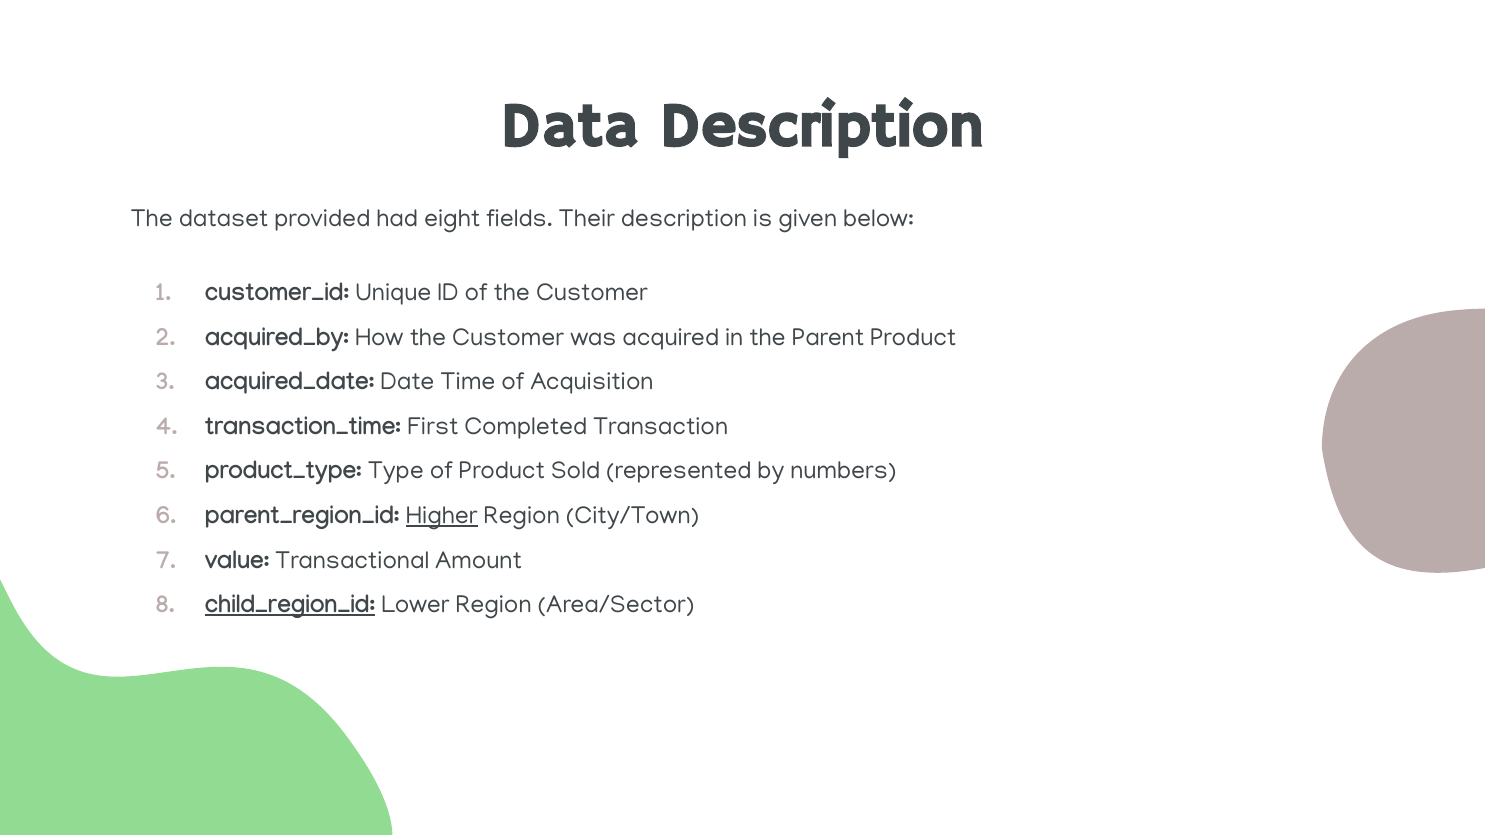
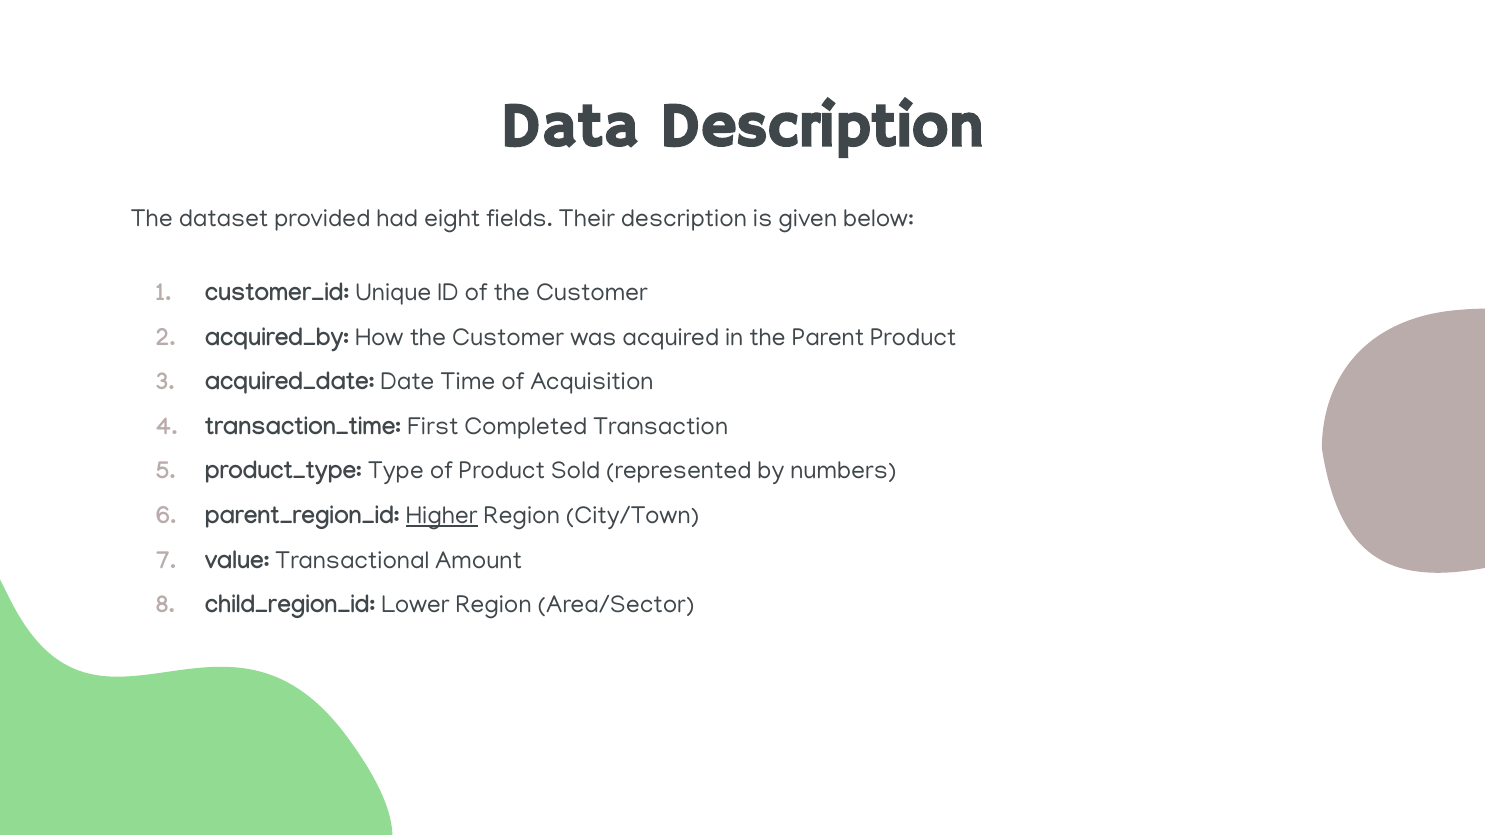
child_region_id underline: present -> none
